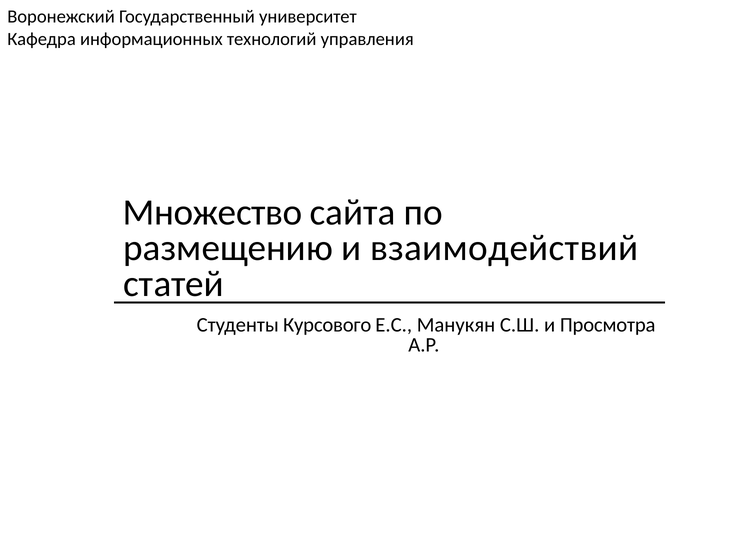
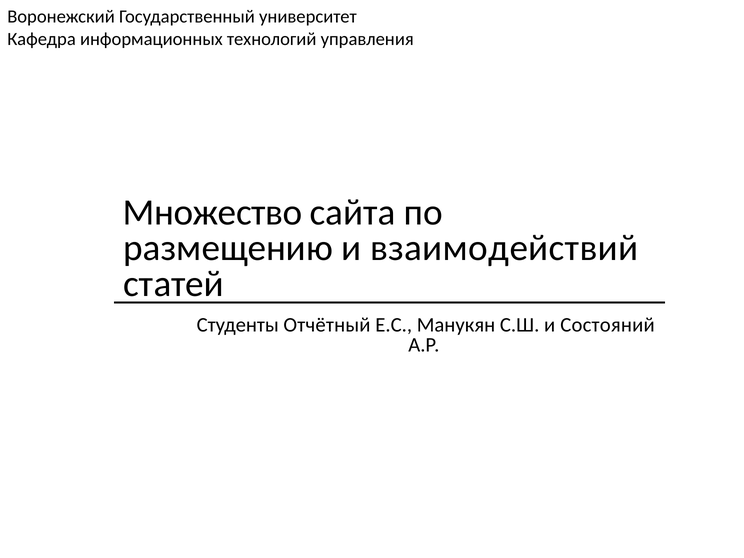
Курсового: Курсового -> Отчётный
Просмотра: Просмотра -> Состояний
